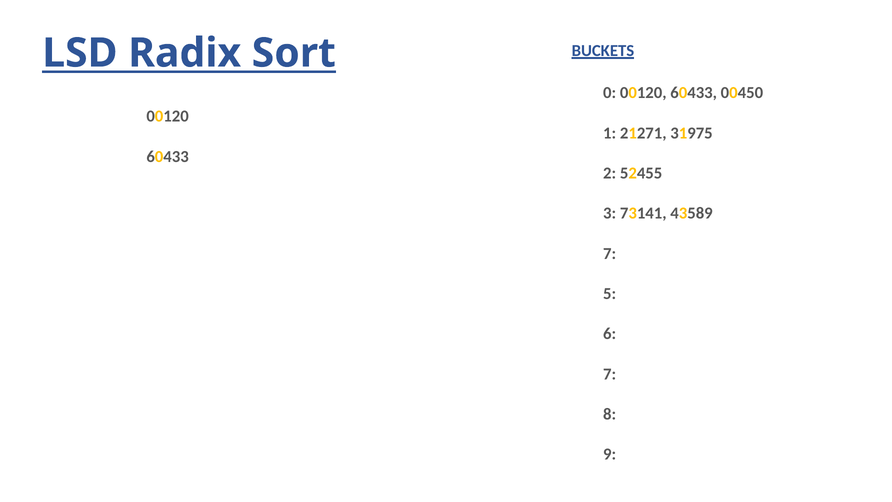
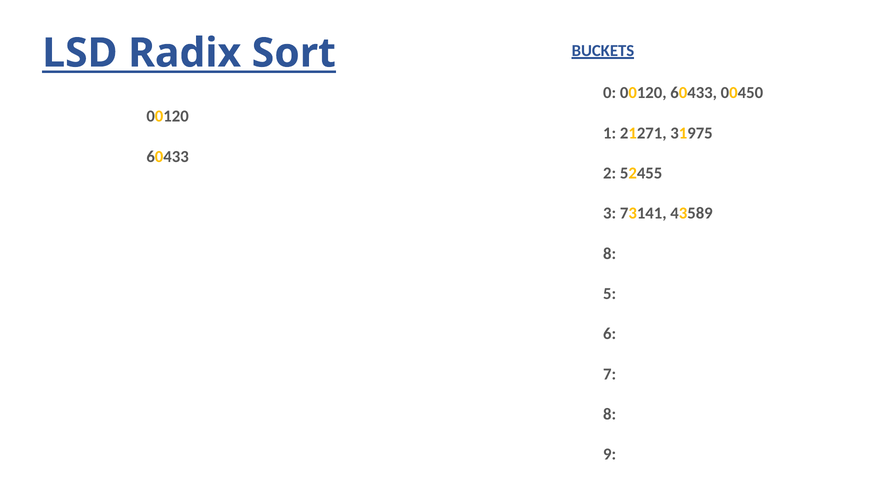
7 at (610, 253): 7 -> 8
